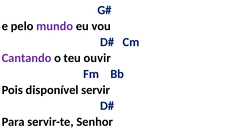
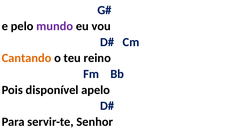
Cantando colour: purple -> orange
ouvir: ouvir -> reino
servir: servir -> apelo
